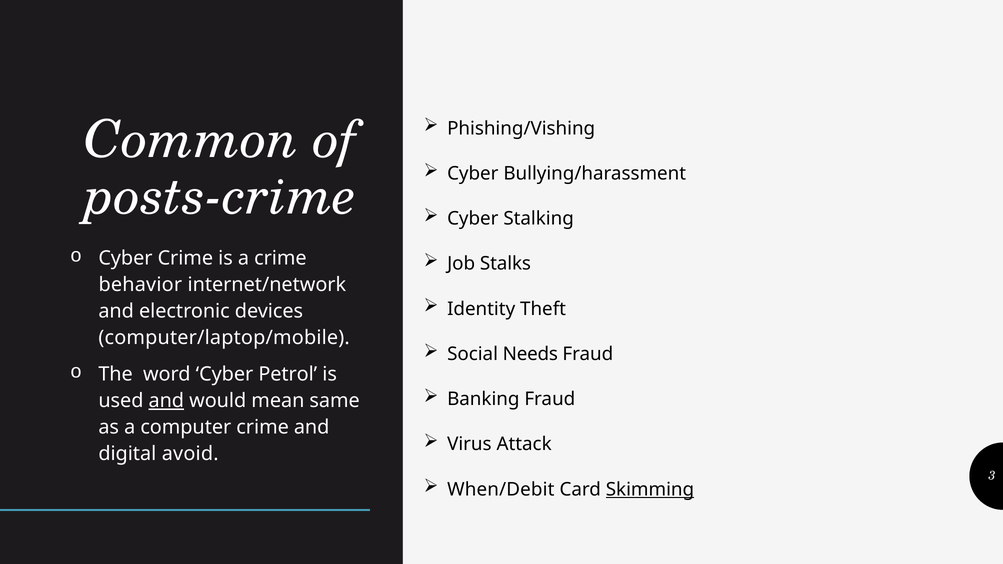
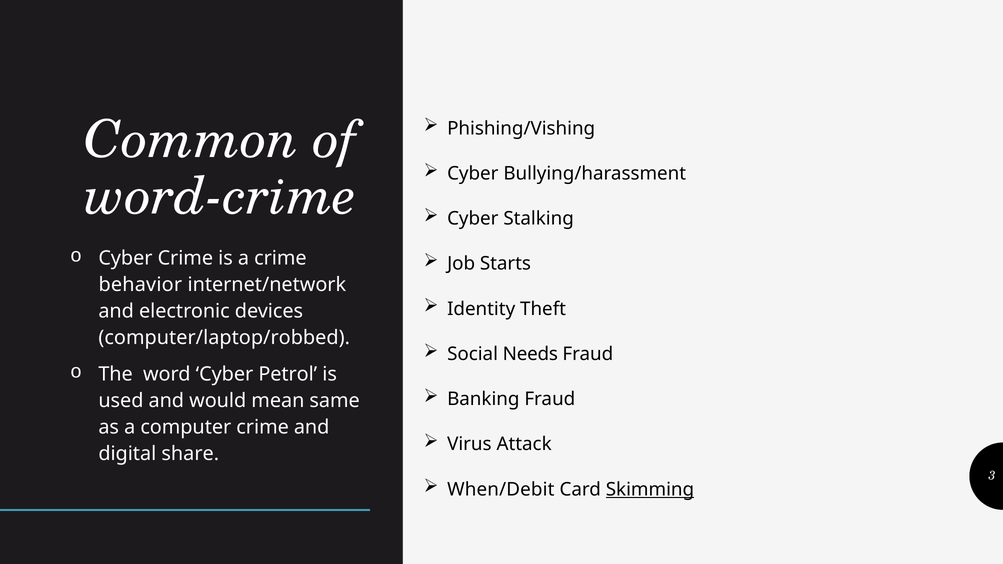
posts-crime: posts-crime -> word-crime
Stalks: Stalks -> Starts
computer/laptop/mobile: computer/laptop/mobile -> computer/laptop/robbed
and at (166, 401) underline: present -> none
avoid: avoid -> share
